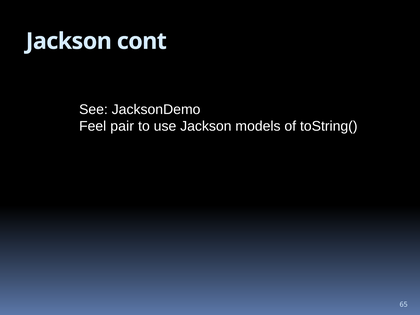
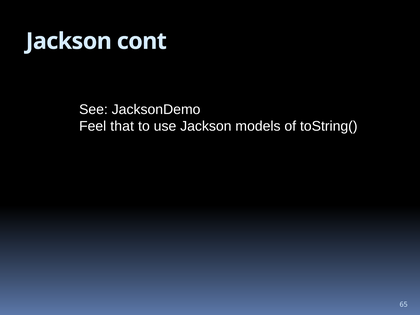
pair: pair -> that
